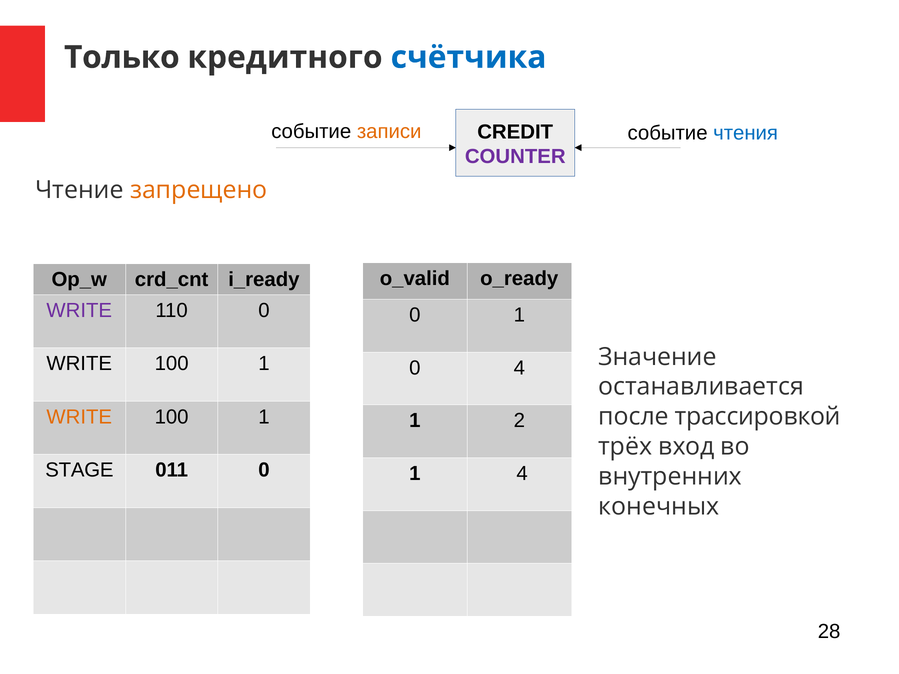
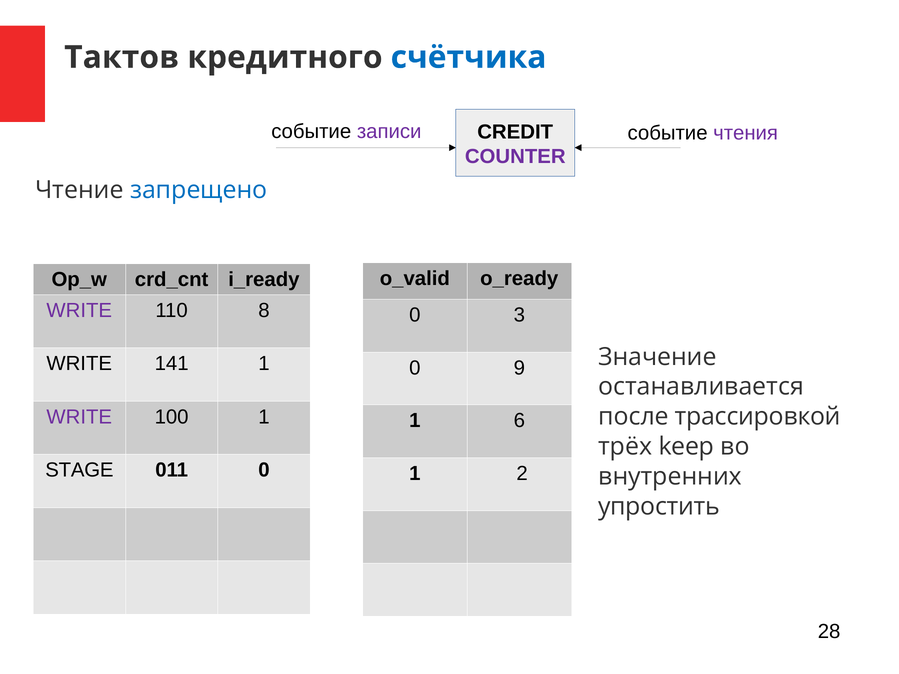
Только: Только -> Тактов
записи colour: orange -> purple
чтения colour: blue -> purple
запрещено colour: orange -> blue
110 0: 0 -> 8
0 1: 1 -> 3
100 at (172, 364): 100 -> 141
0 4: 4 -> 9
WRITE at (79, 417) colour: orange -> purple
2: 2 -> 6
вход: вход -> keep
1 4: 4 -> 2
конечных: конечных -> упростить
